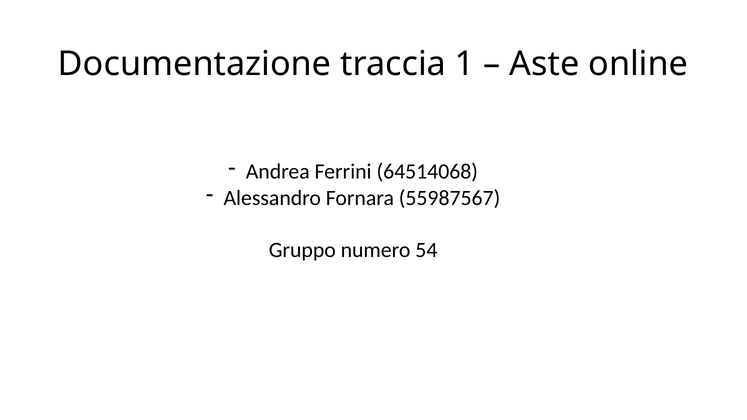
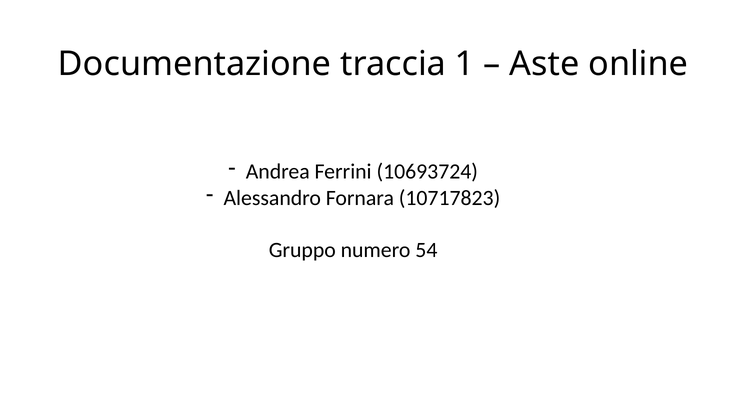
64514068: 64514068 -> 10693724
55987567: 55987567 -> 10717823
